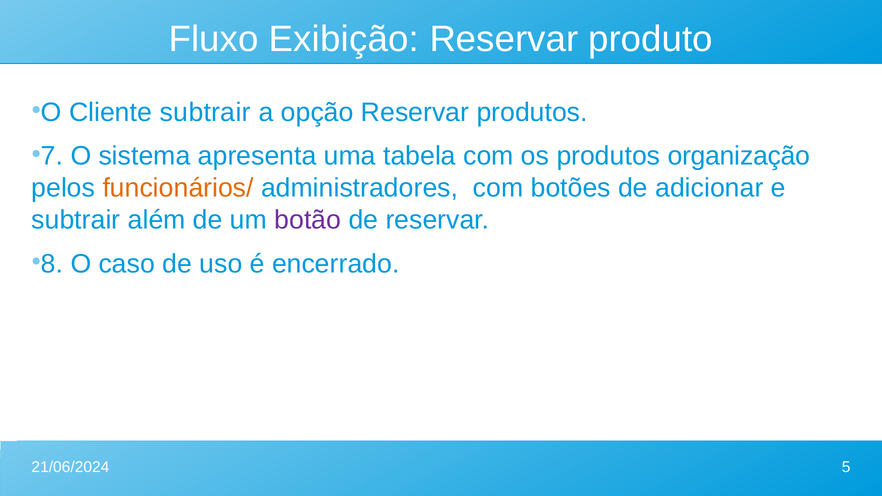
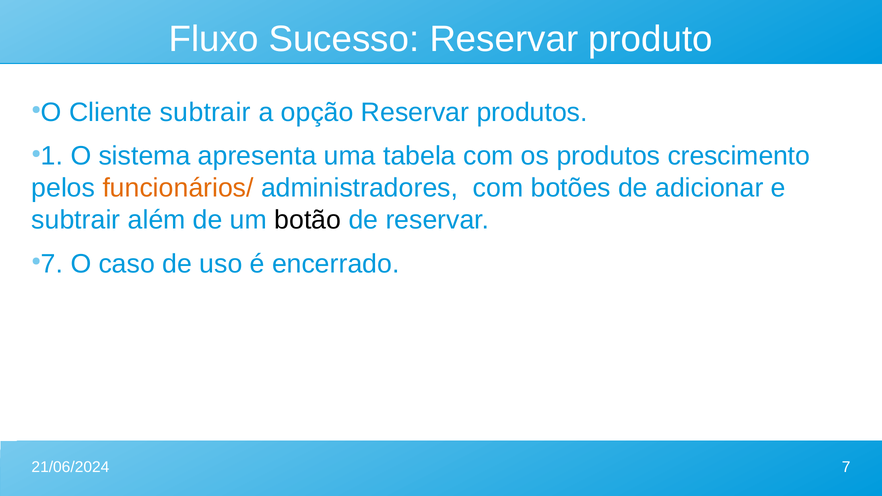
Exibição: Exibição -> Sucesso
7: 7 -> 1
organização: organização -> crescimento
botão colour: purple -> black
8 at (52, 264): 8 -> 7
21/06/2024 5: 5 -> 7
